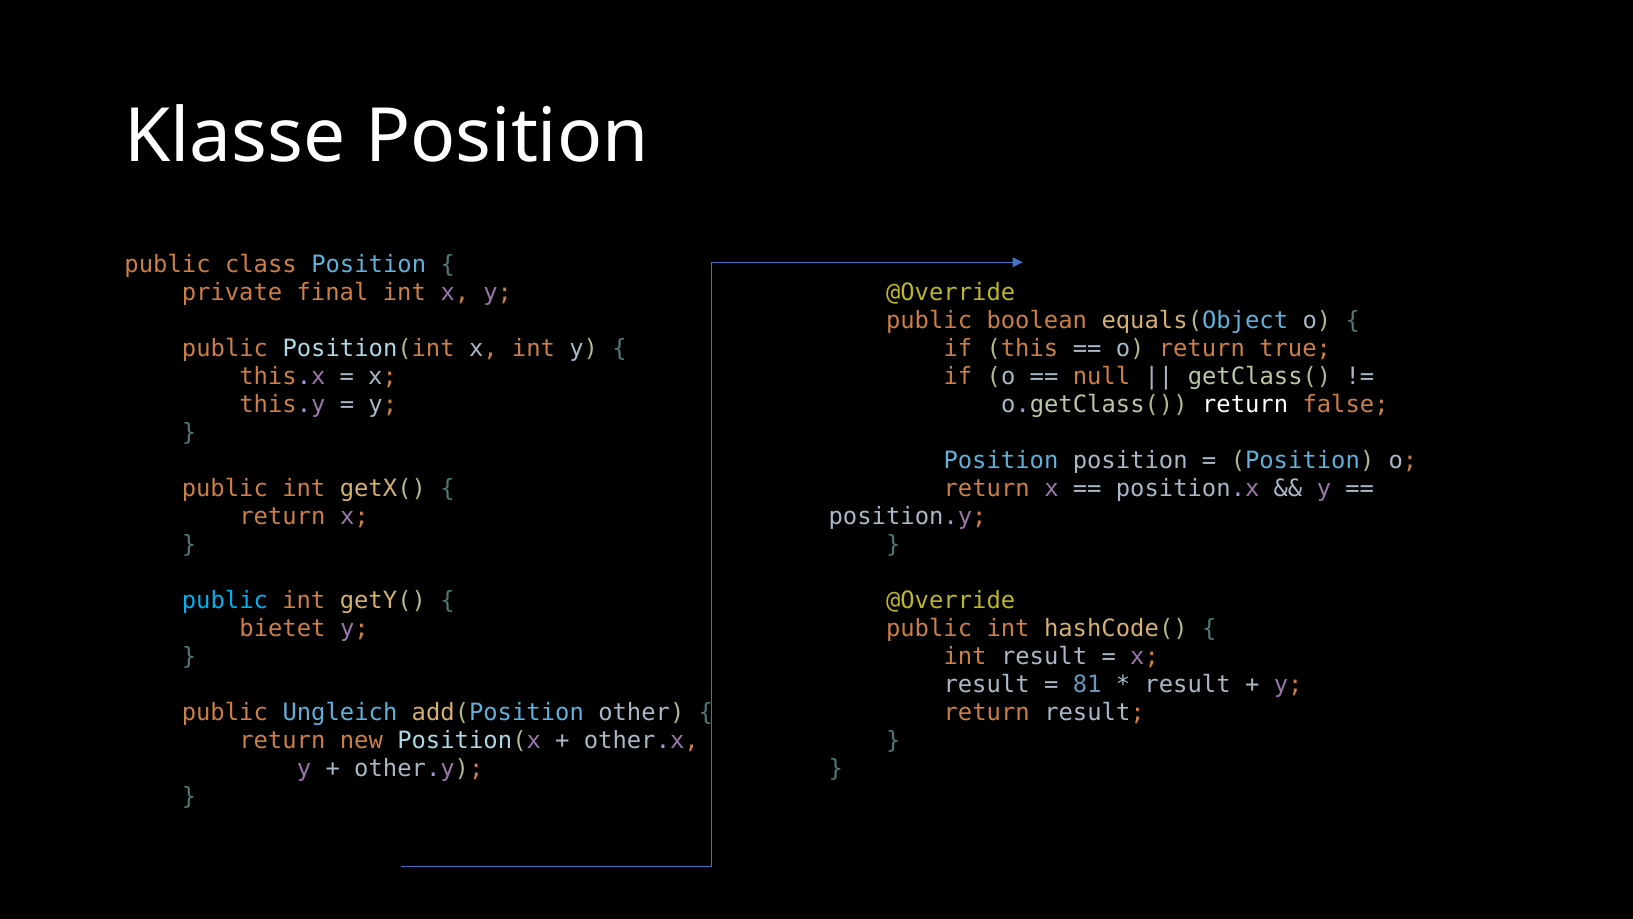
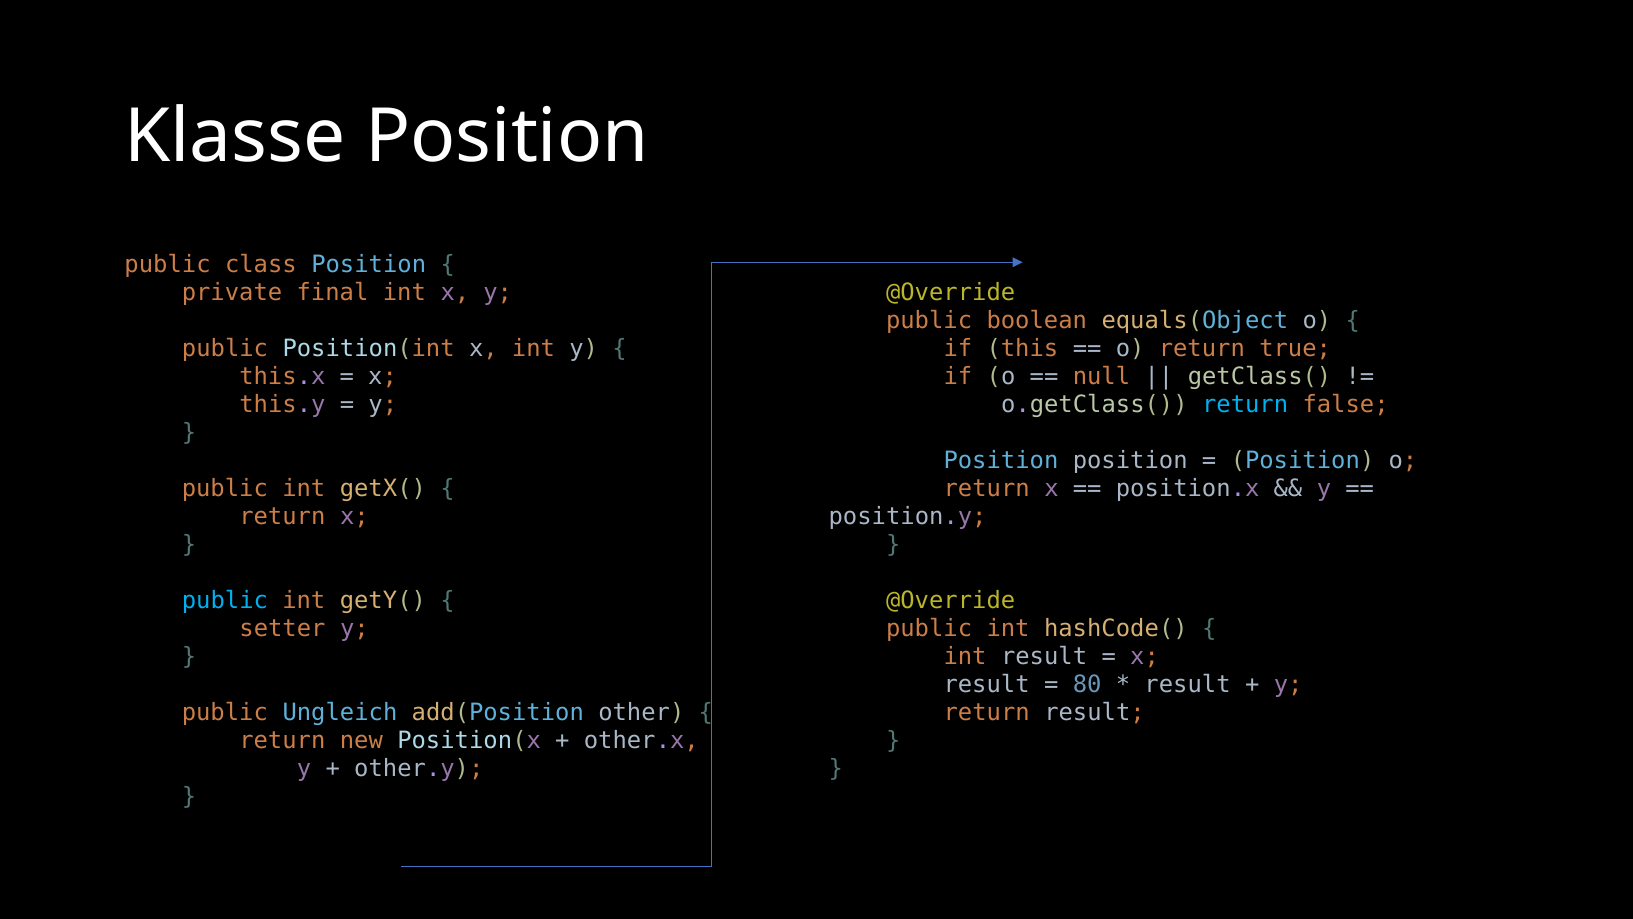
return at (1245, 405) colour: white -> light blue
bietet: bietet -> setter
81: 81 -> 80
